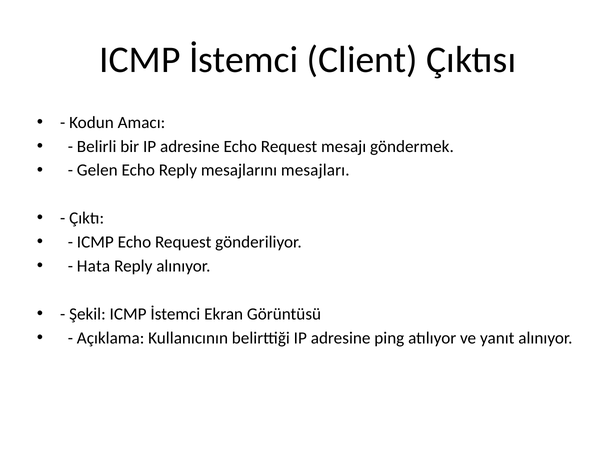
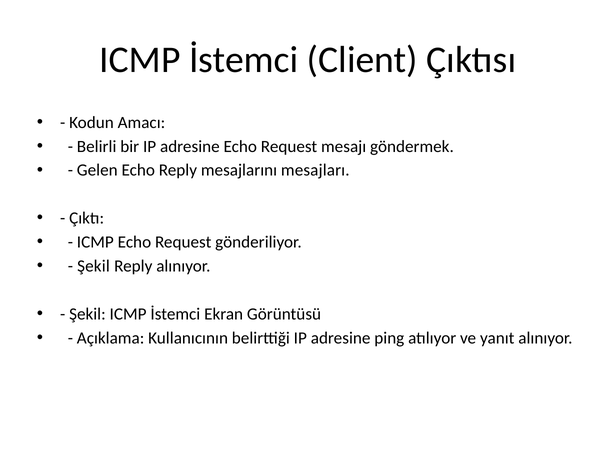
Hata at (93, 266): Hata -> Şekil
